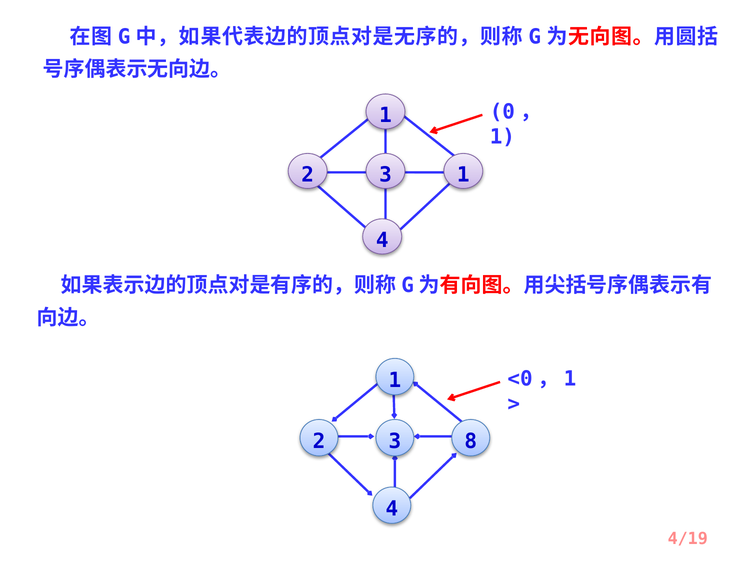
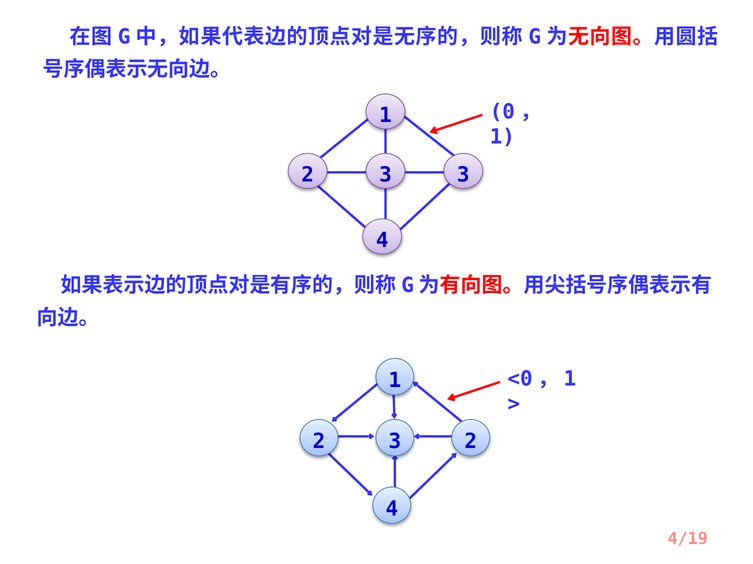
3 1: 1 -> 3
8 at (471, 442): 8 -> 2
